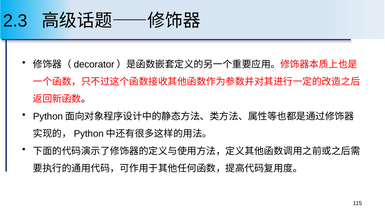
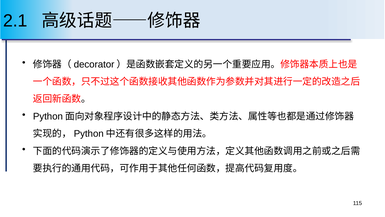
2.3: 2.3 -> 2.1
